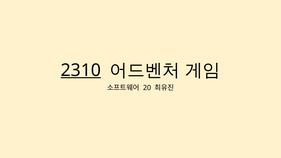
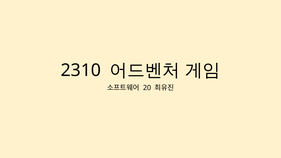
2310 underline: present -> none
